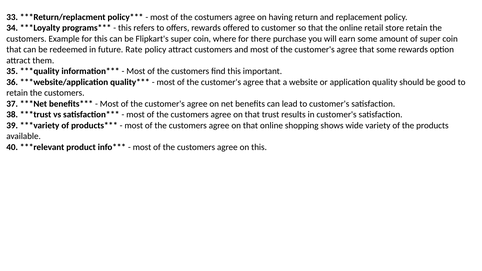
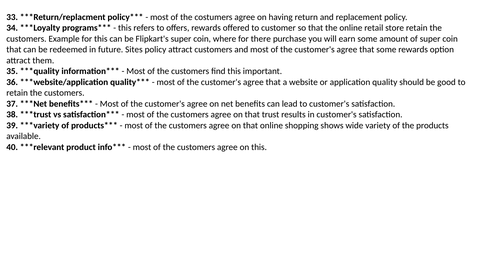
Rate: Rate -> Sites
